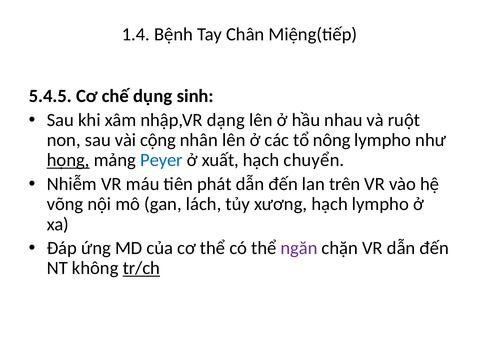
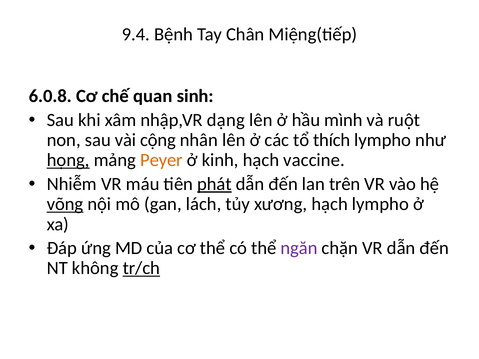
1.4: 1.4 -> 9.4
5.4.5: 5.4.5 -> 6.0.8
dụng: dụng -> quan
nhau: nhau -> mình
nông: nông -> thích
Peyer colour: blue -> orange
xuất: xuất -> kinh
chuyển: chuyển -> vaccine
phát underline: none -> present
võng underline: none -> present
